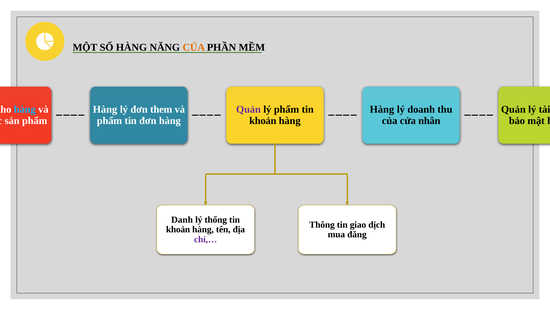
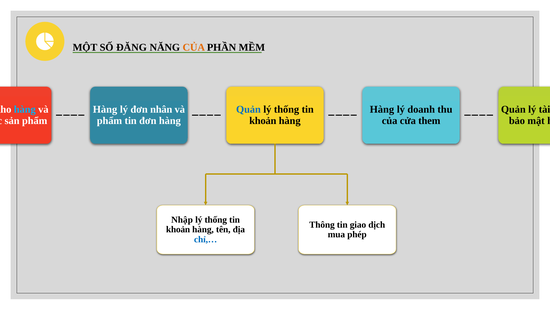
SỐ HÀNG: HÀNG -> ĐĂNG
them: them -> nhân
Quản at (248, 109) colour: purple -> blue
phẩm at (287, 109): phẩm -> thống
nhân: nhân -> them
Danh at (182, 219): Danh -> Nhập
đăng: đăng -> phép
chỉ,… colour: purple -> blue
